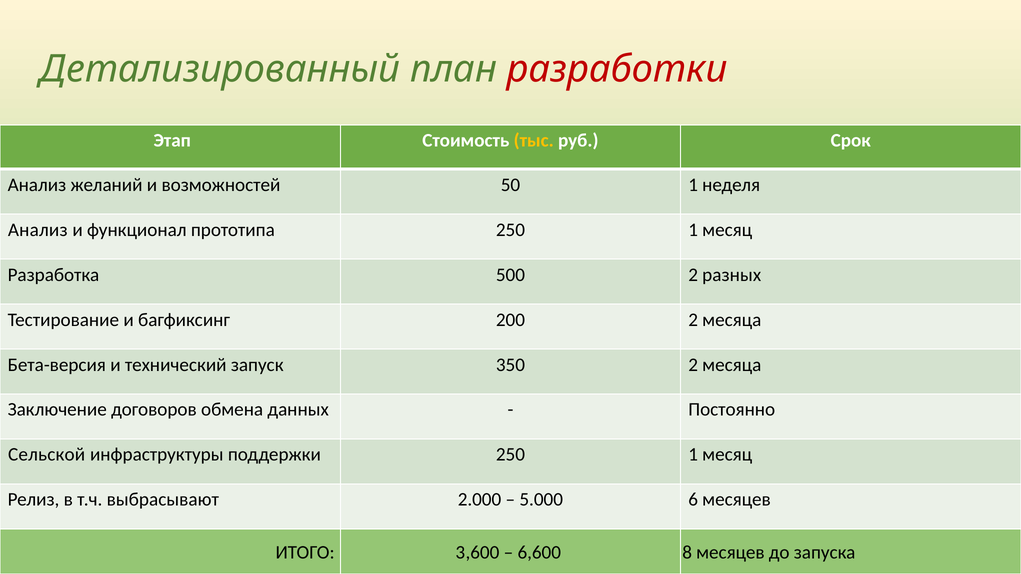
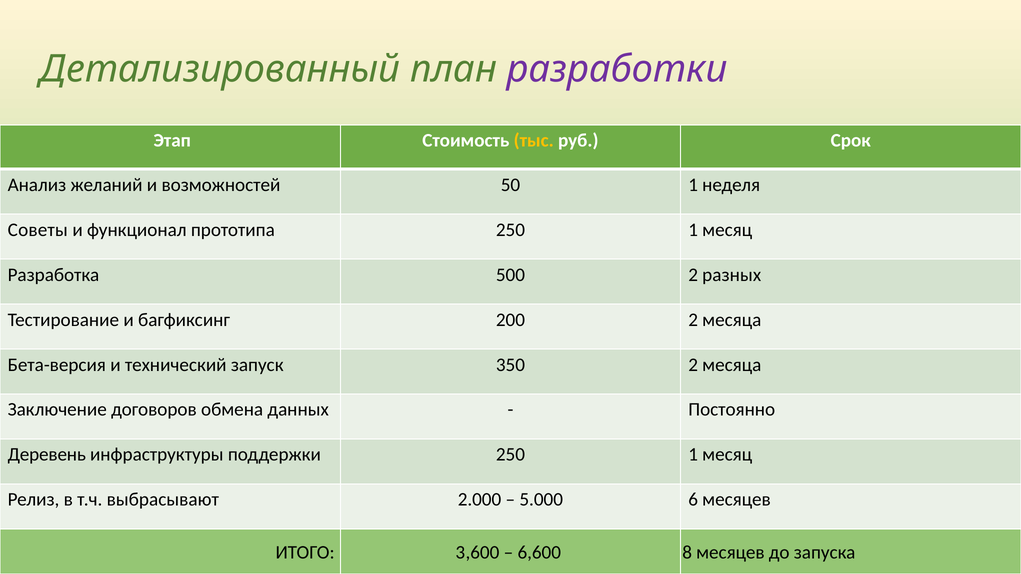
разработки colour: red -> purple
Анализ at (38, 230): Анализ -> Советы
Сельской: Сельской -> Деревень
